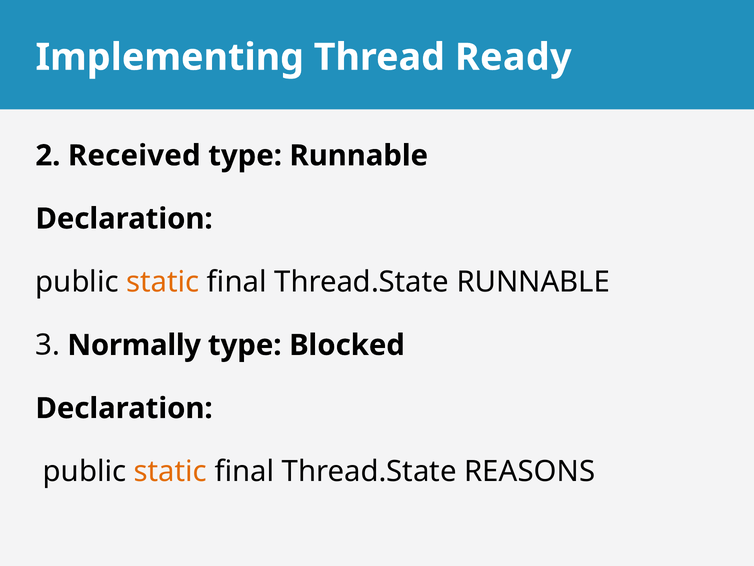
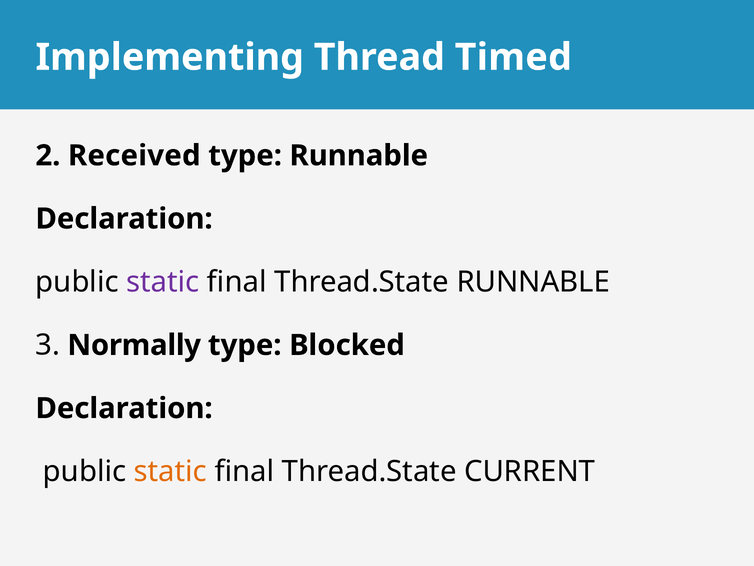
Ready: Ready -> Timed
static at (163, 282) colour: orange -> purple
REASONS: REASONS -> CURRENT
